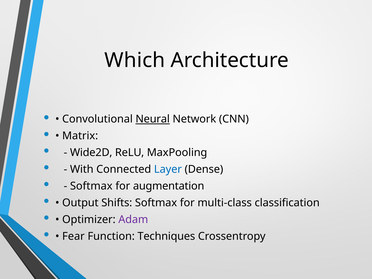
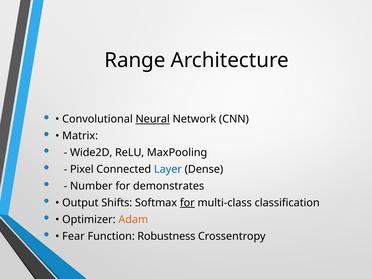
Which: Which -> Range
With: With -> Pixel
Softmax at (91, 186): Softmax -> Number
augmentation: augmentation -> demonstrates
for at (187, 203) underline: none -> present
Adam colour: purple -> orange
Techniques: Techniques -> Robustness
